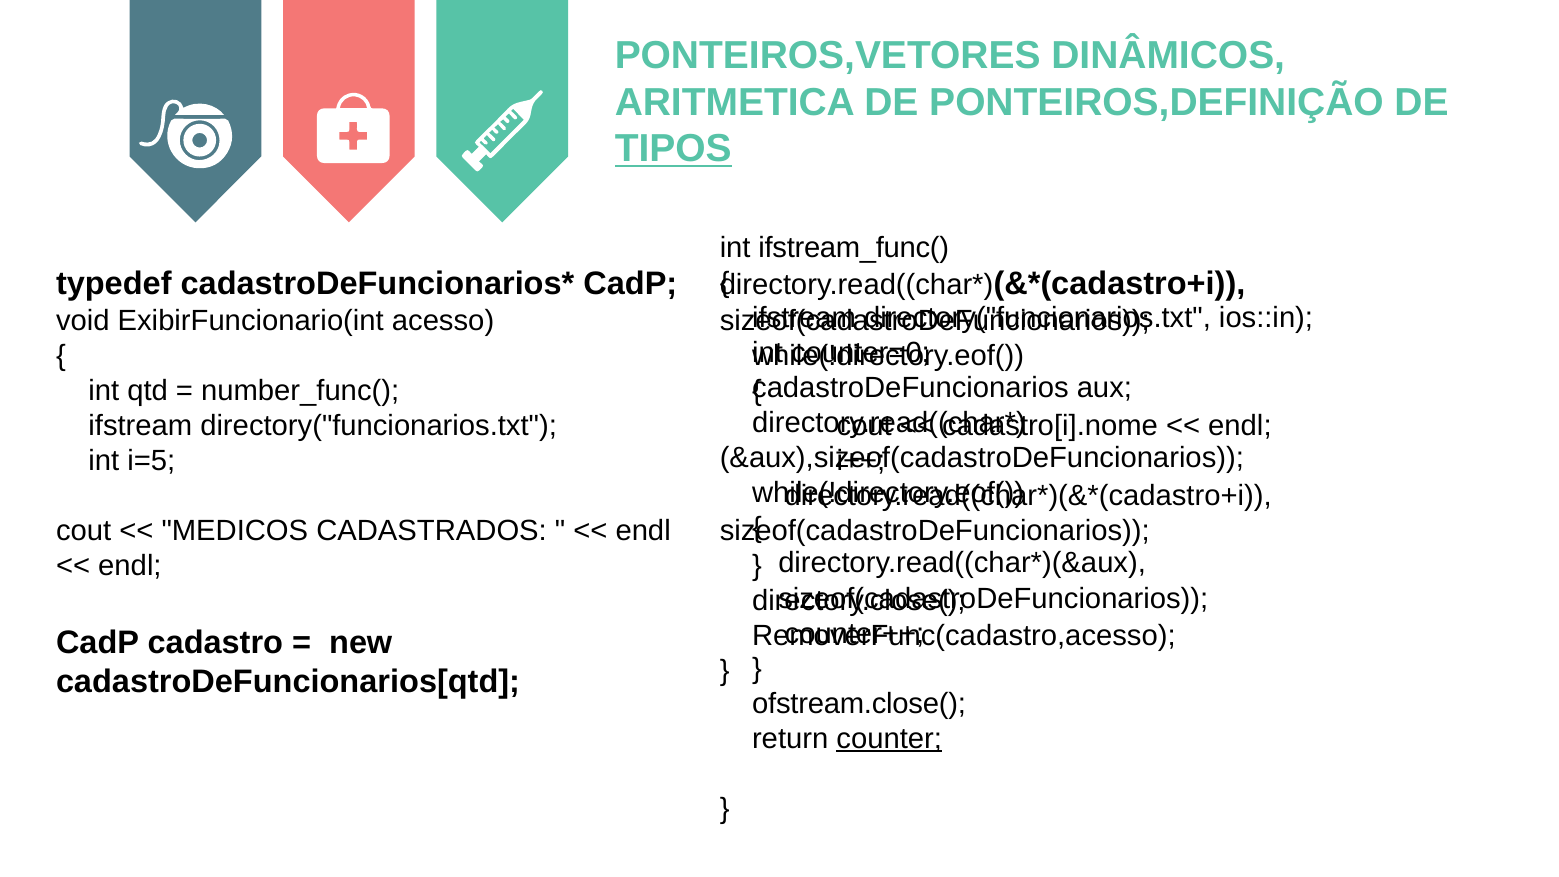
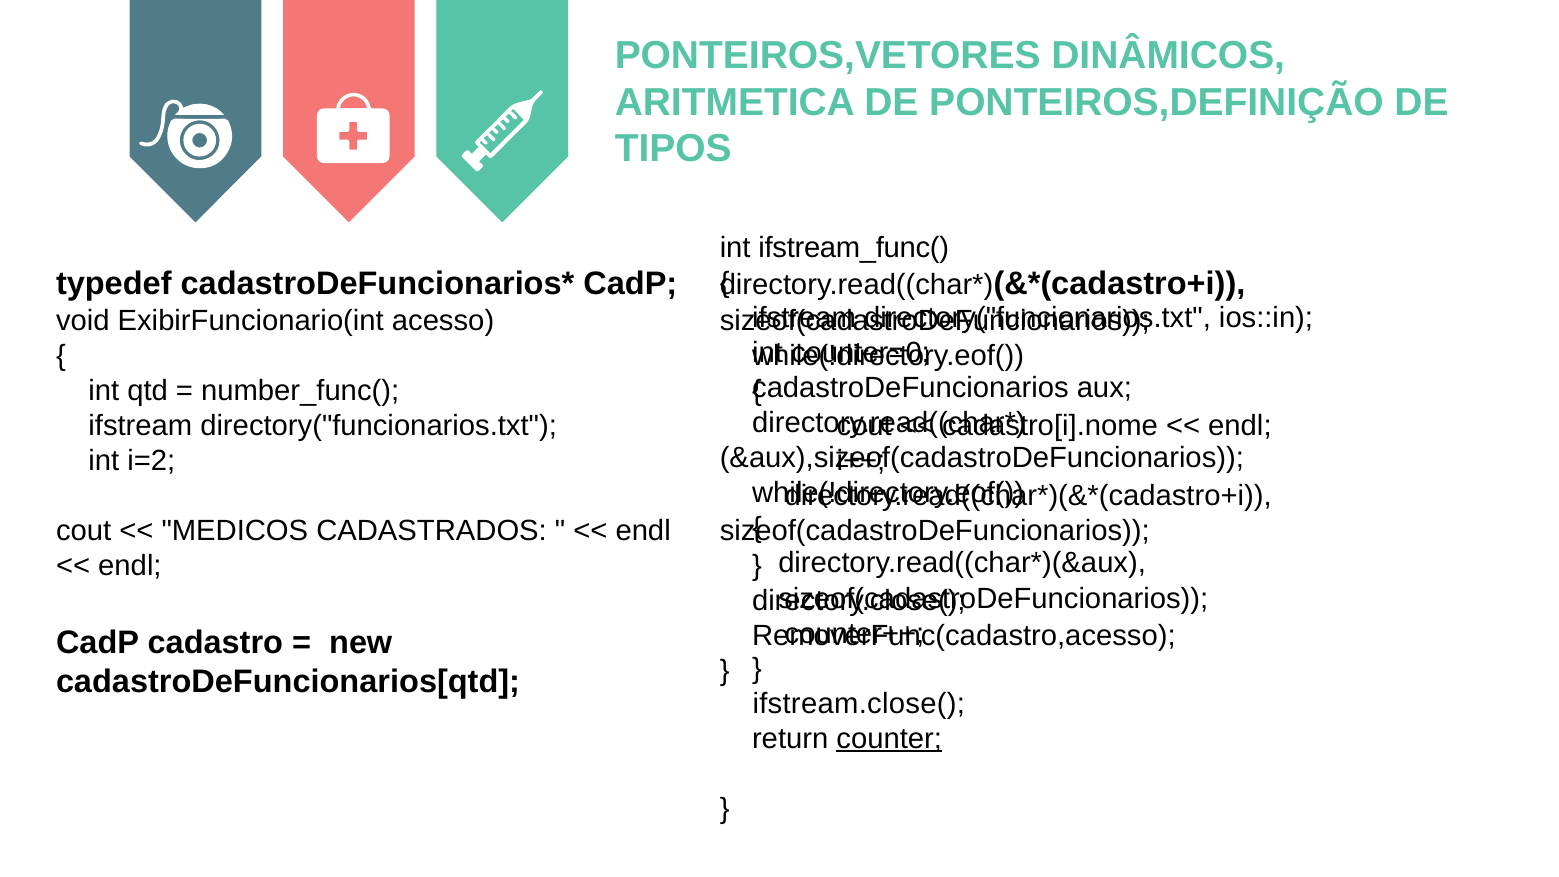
TIPOS underline: present -> none
i=5: i=5 -> i=2
ofstream.close(: ofstream.close( -> ifstream.close(
